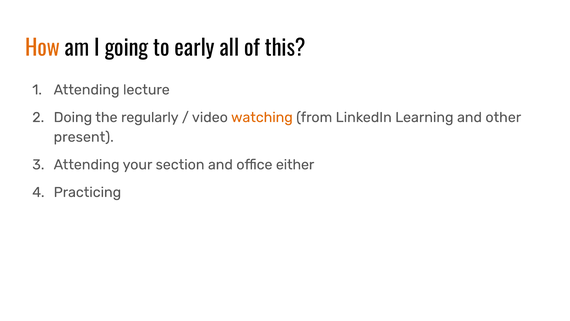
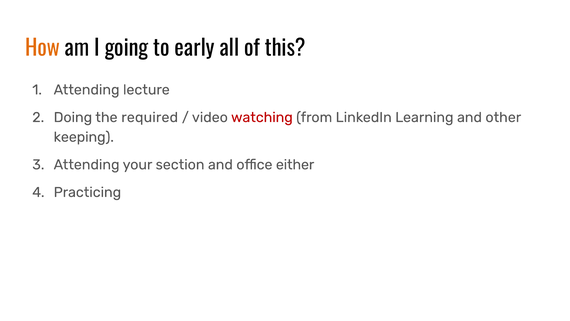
regularly: regularly -> required
watching colour: orange -> red
present: present -> keeping
